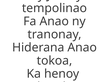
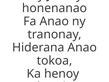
tempolinao: tempolinao -> honenanao
